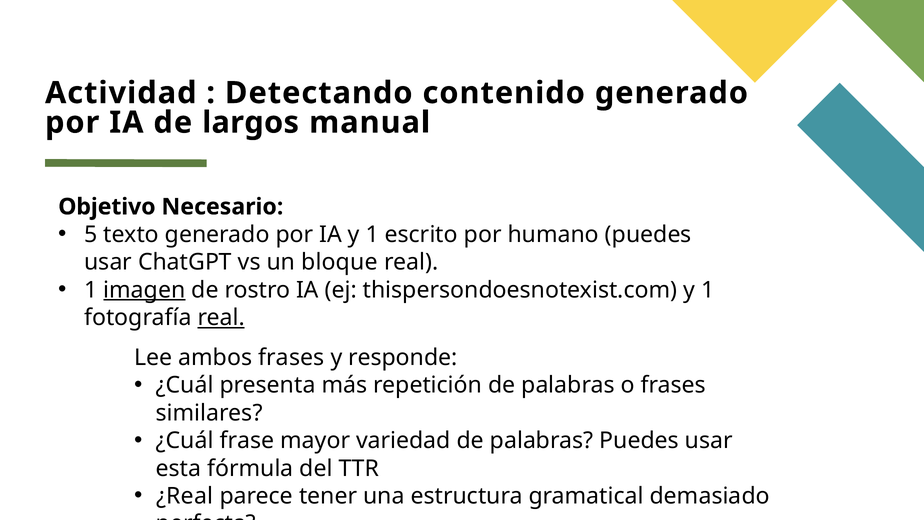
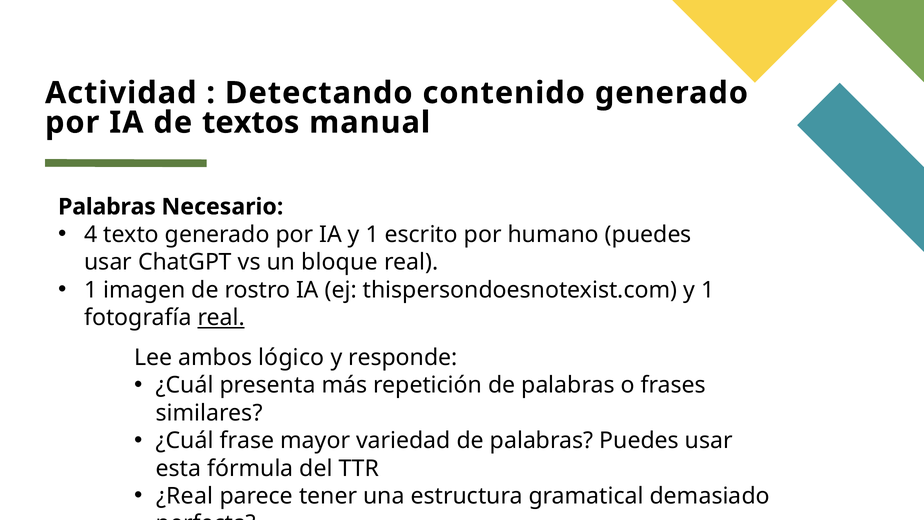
largos: largos -> textos
Objetivo at (107, 207): Objetivo -> Palabras
5: 5 -> 4
imagen underline: present -> none
ambos frases: frases -> lógico
